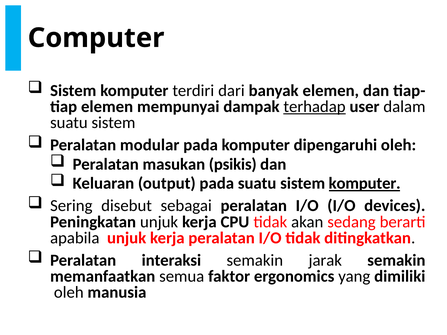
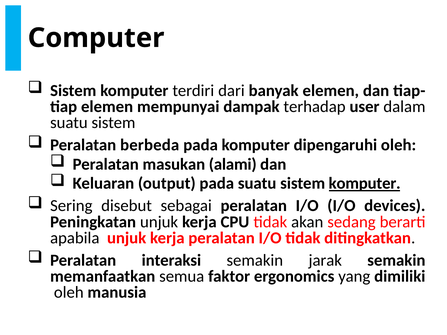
terhadap underline: present -> none
modular: modular -> berbeda
psikis: psikis -> alami
